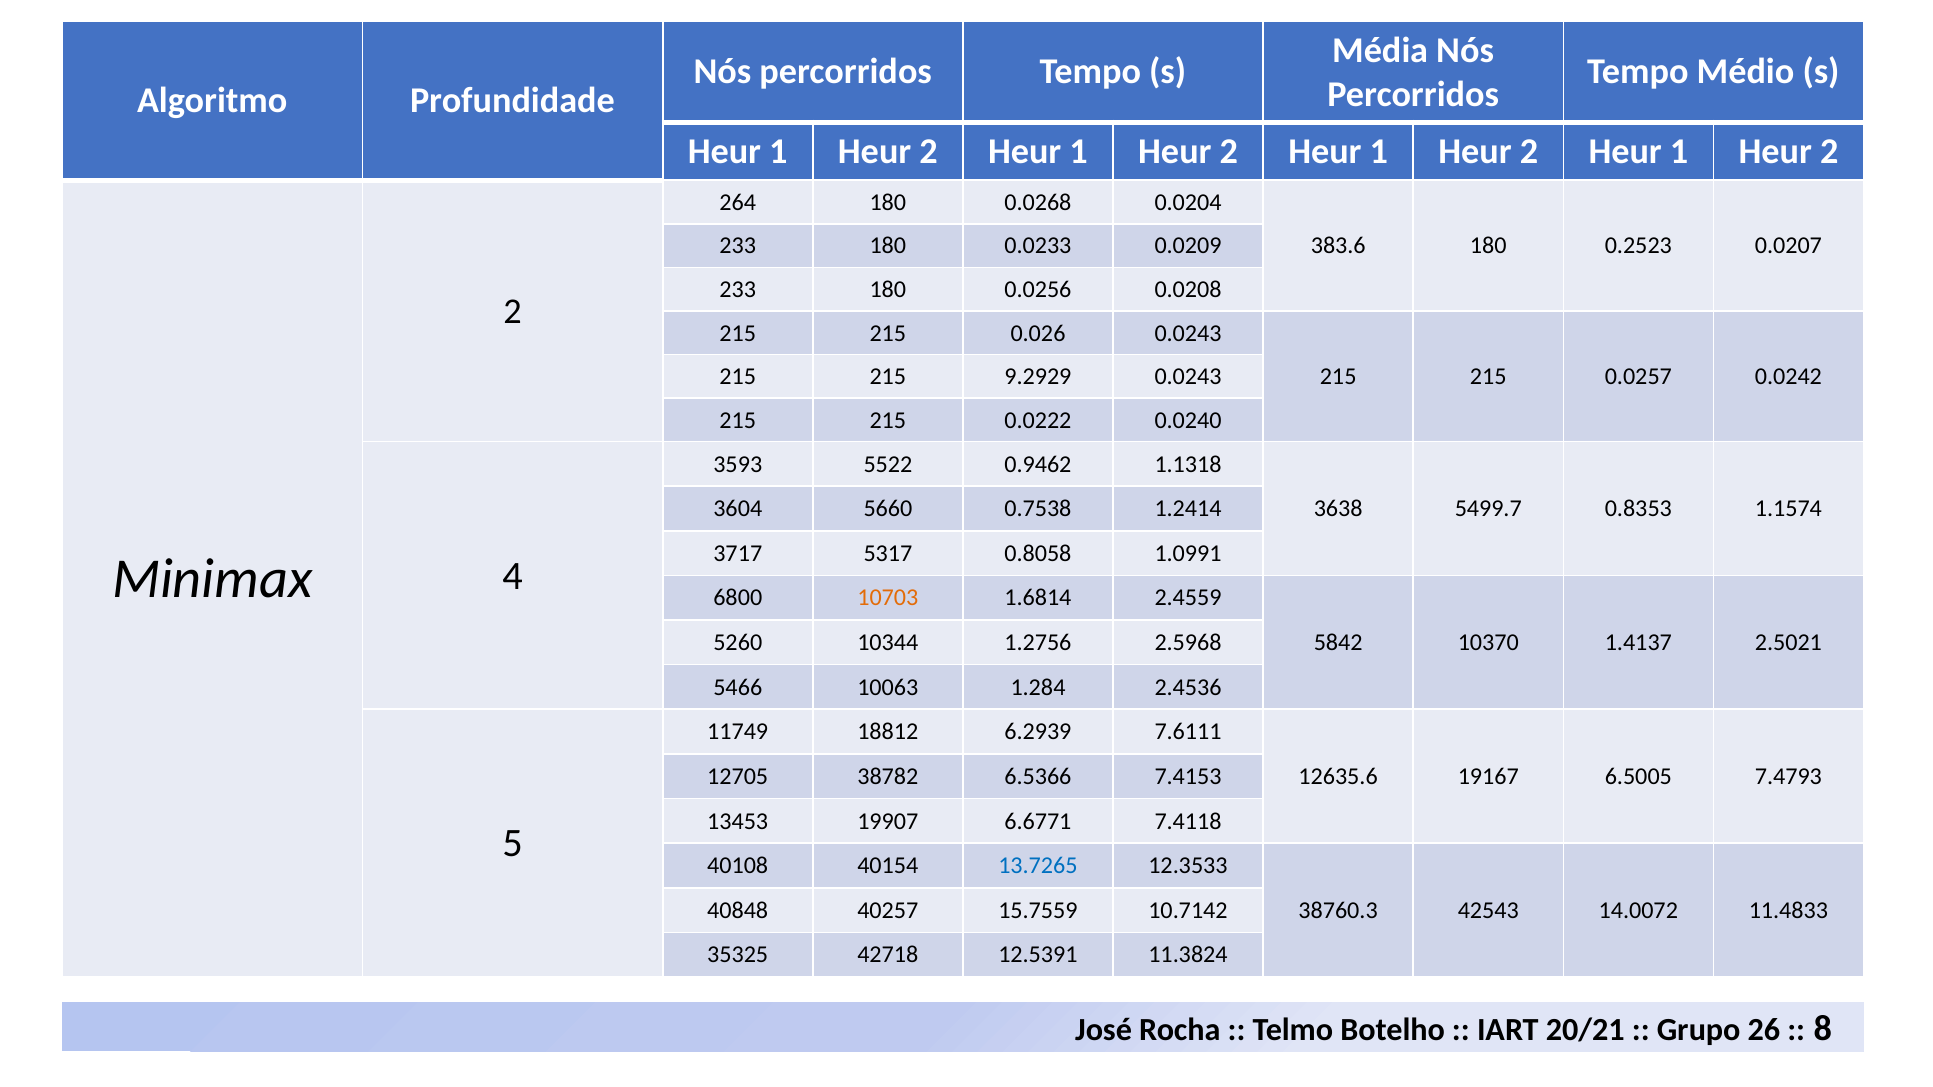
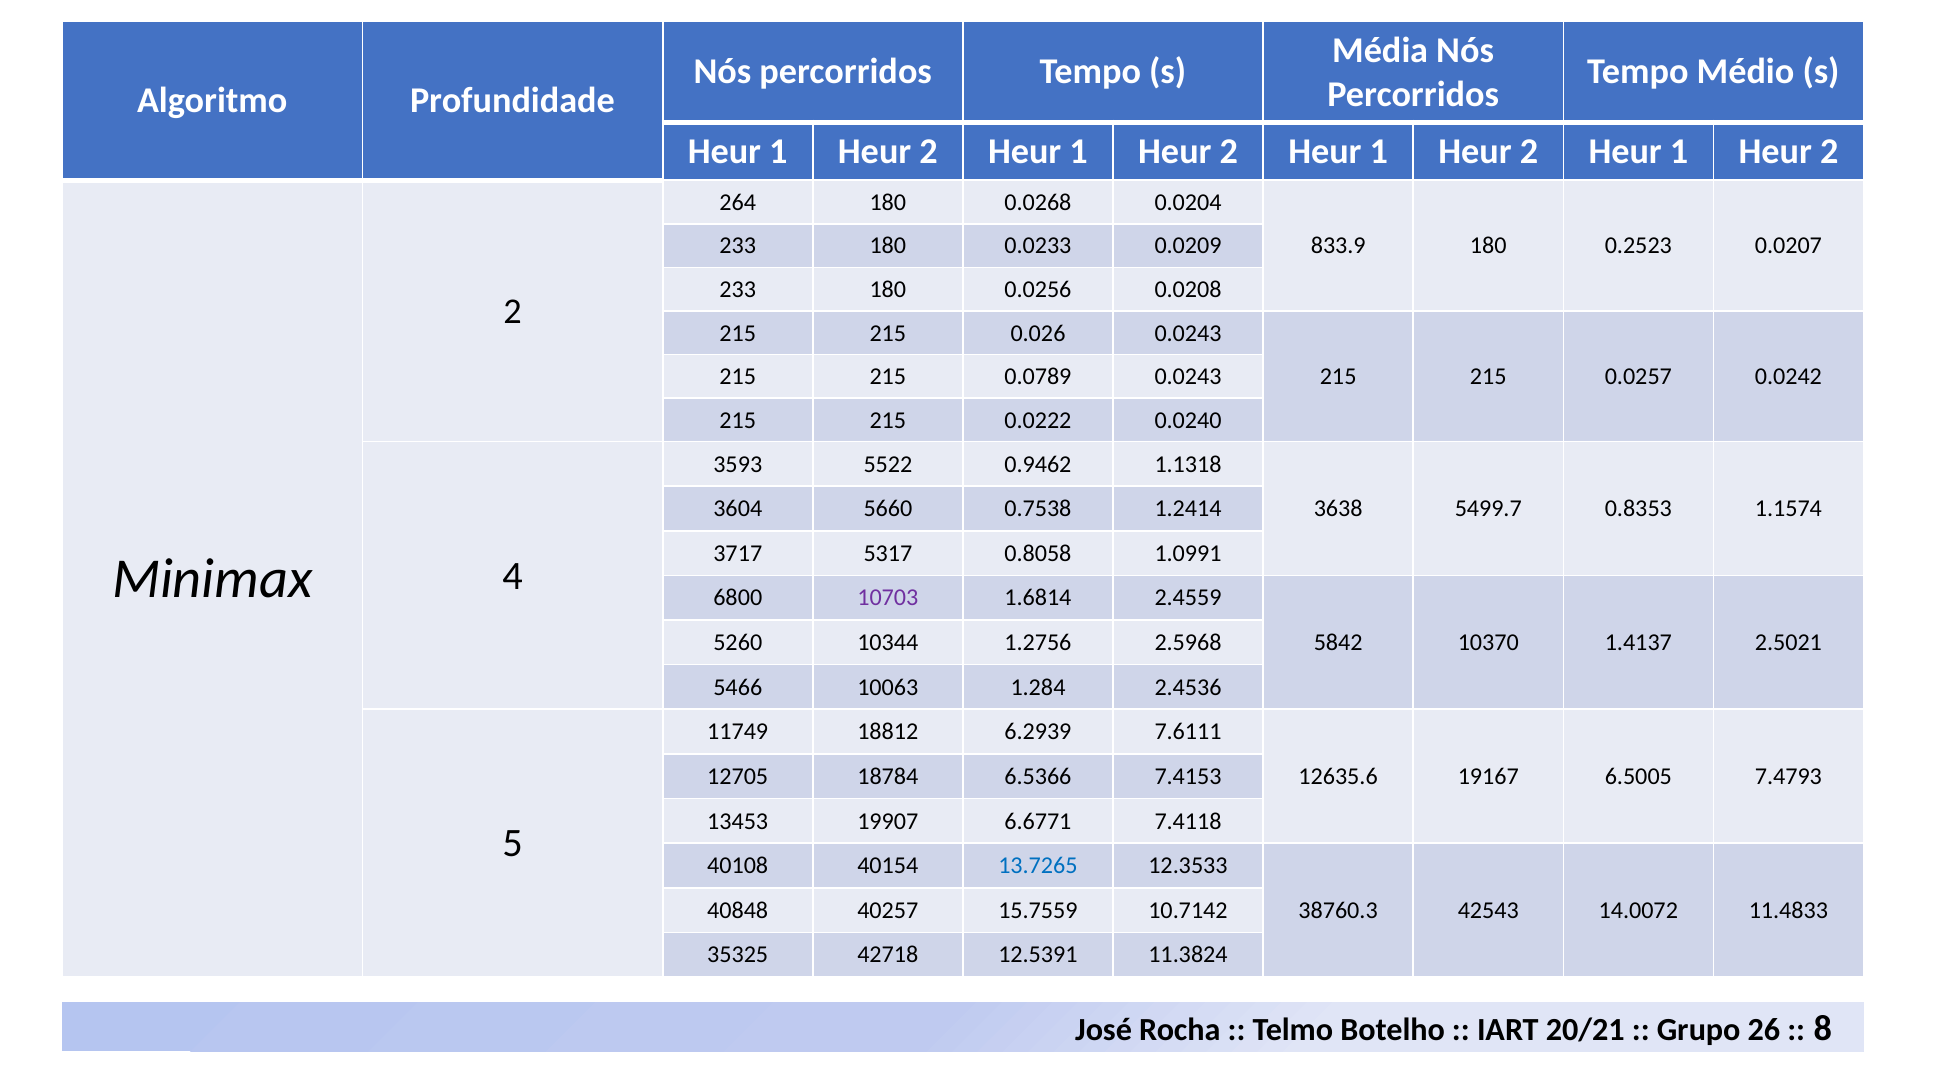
383.6: 383.6 -> 833.9
9.2929: 9.2929 -> 0.0789
10703 colour: orange -> purple
38782: 38782 -> 18784
